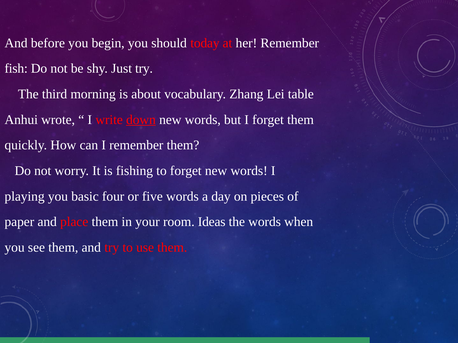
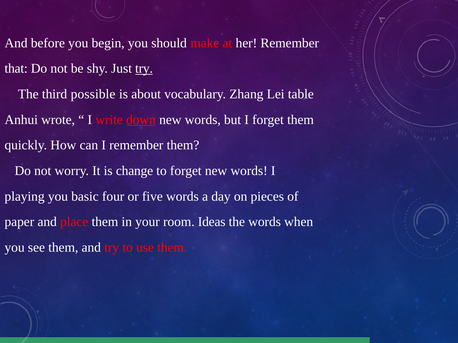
today: today -> make
fish: fish -> that
try at (144, 69) underline: none -> present
morning: morning -> possible
fishing: fishing -> change
